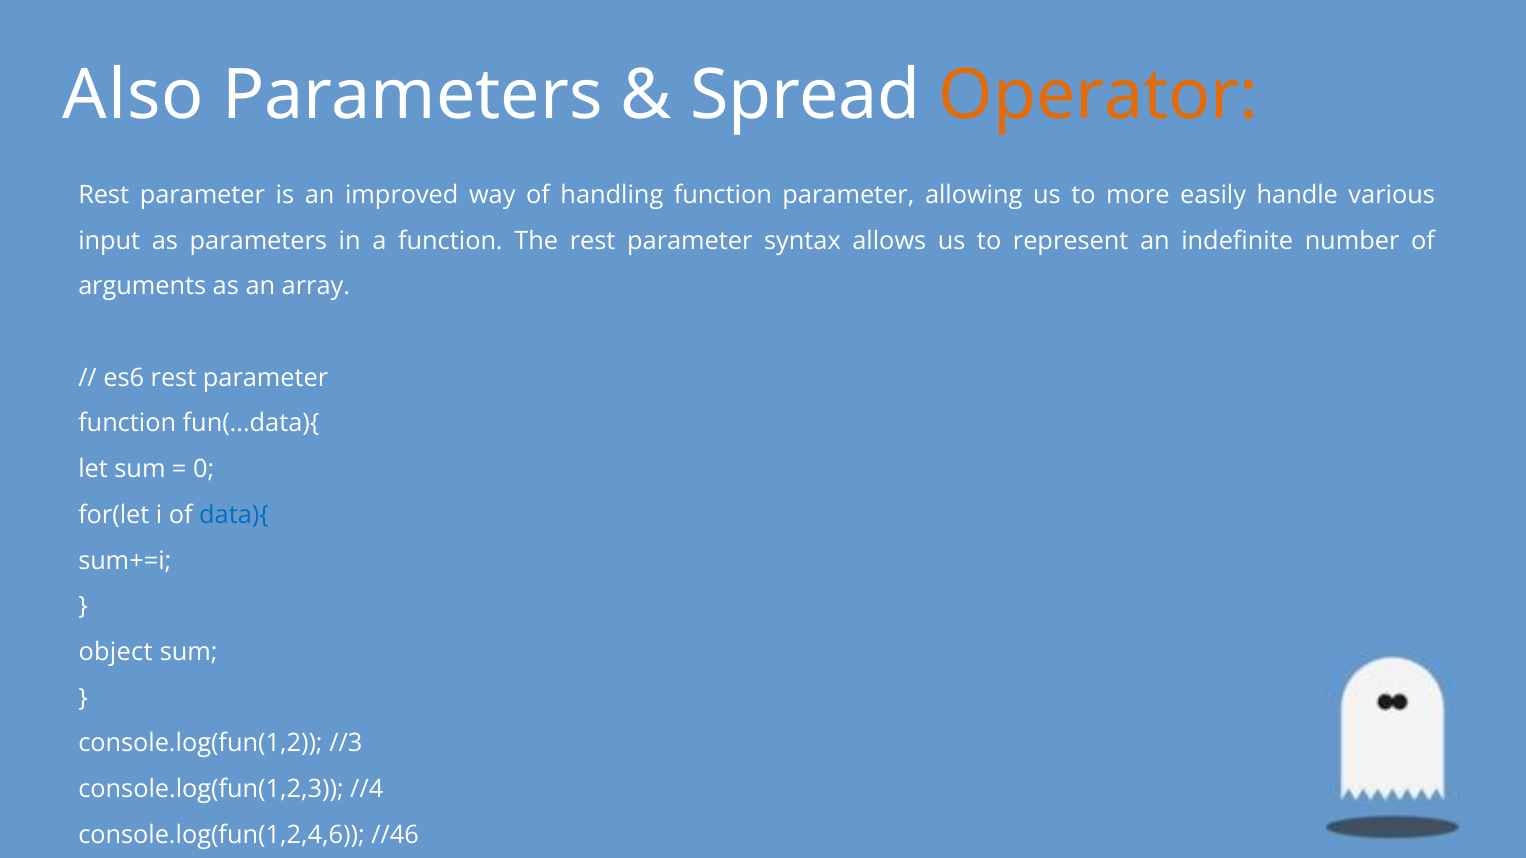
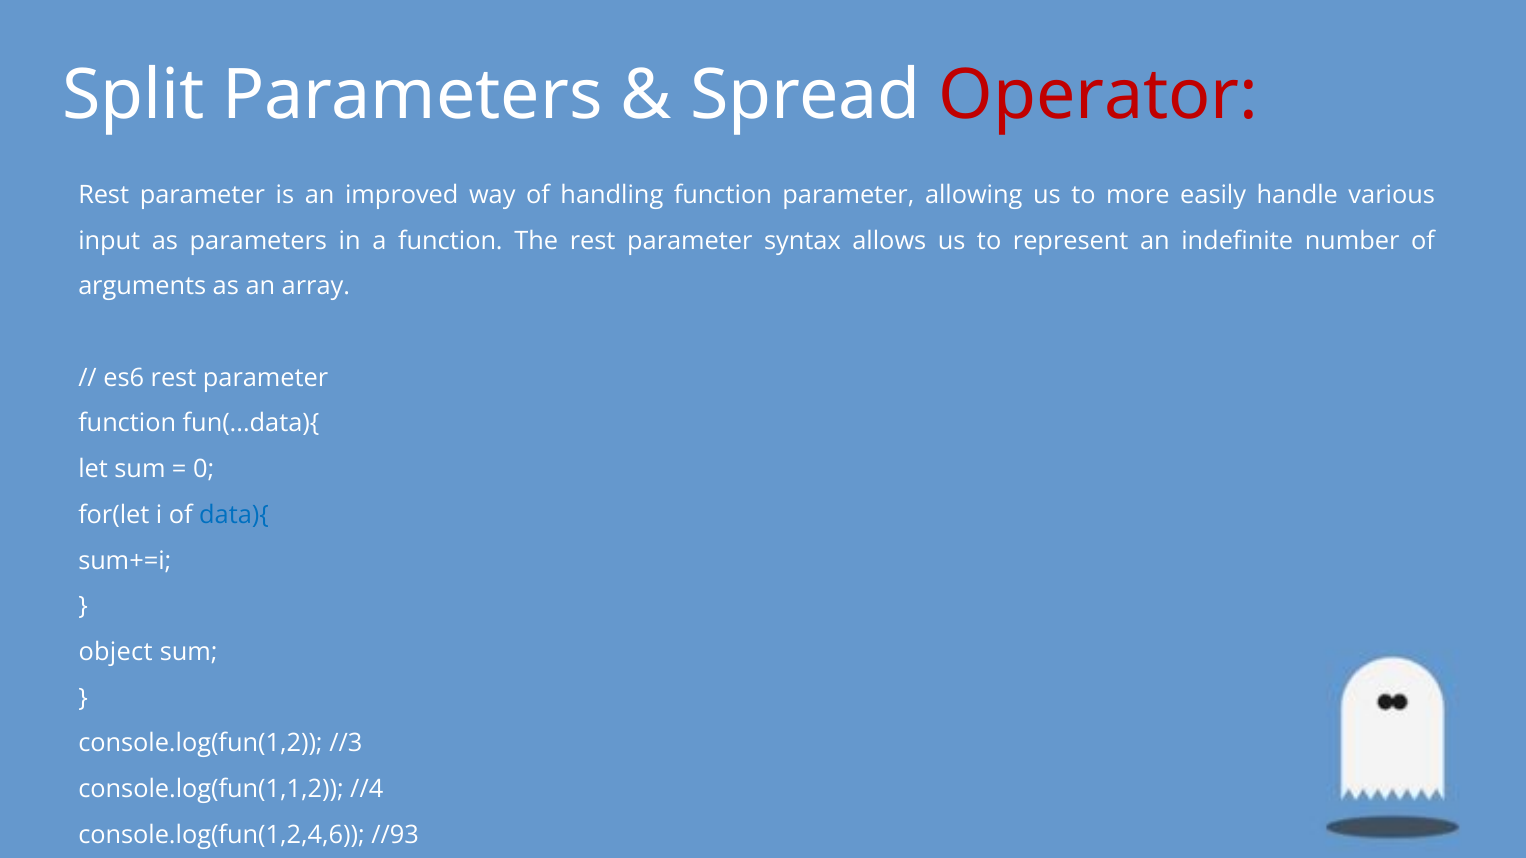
Also: Also -> Split
Operator colour: orange -> red
console.log(fun(1,2,3: console.log(fun(1,2,3 -> console.log(fun(1,1,2
//46: //46 -> //93
